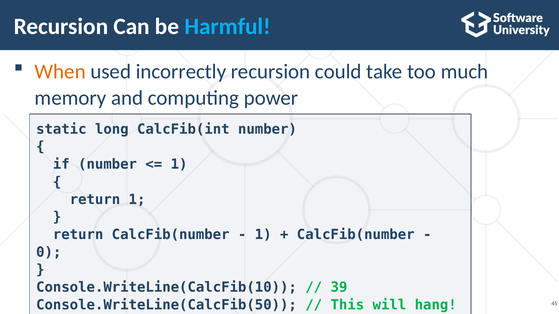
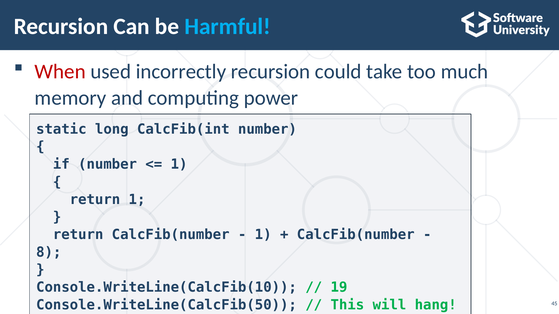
When colour: orange -> red
0: 0 -> 8
39: 39 -> 19
